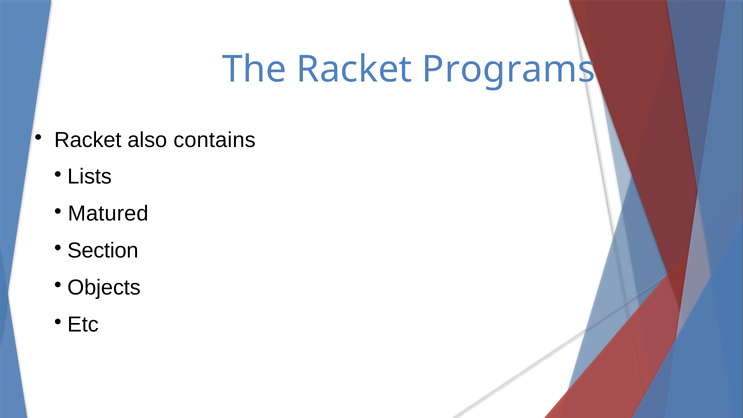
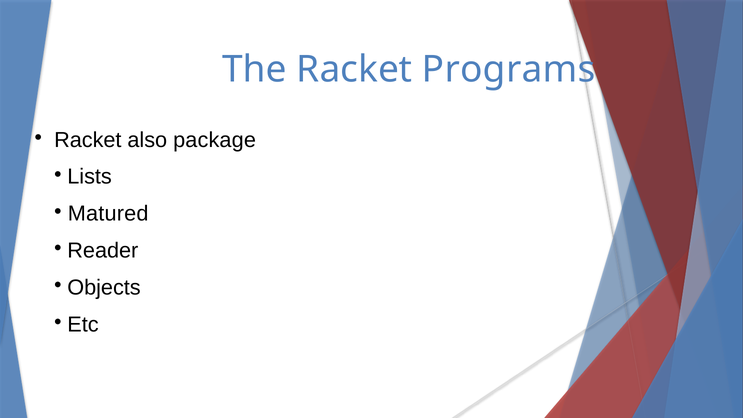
contains: contains -> package
Section: Section -> Reader
